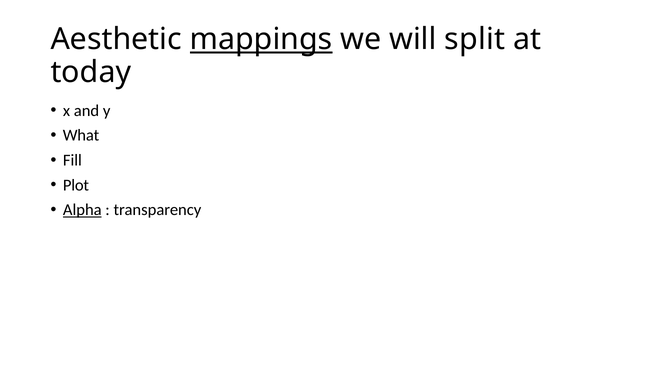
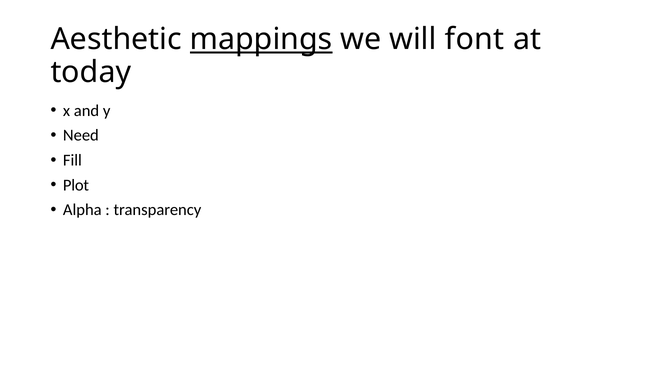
split: split -> font
What: What -> Need
Alpha underline: present -> none
